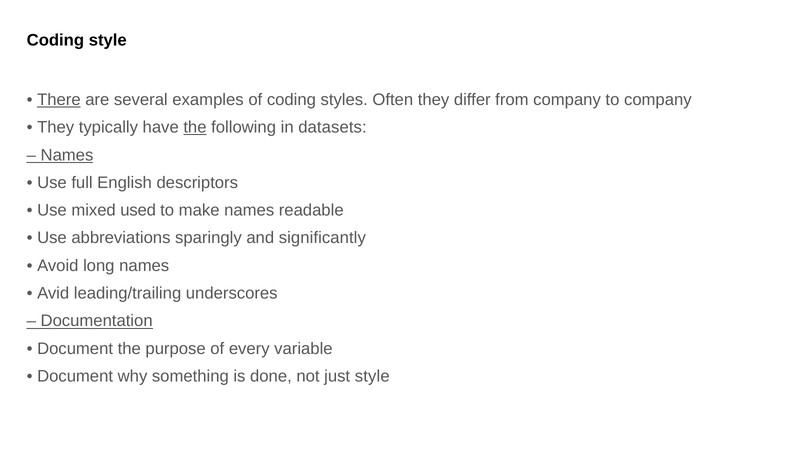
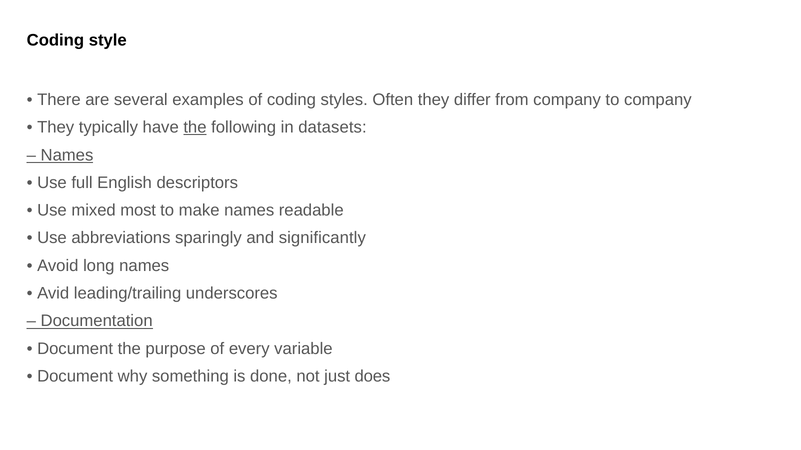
There underline: present -> none
used: used -> most
just style: style -> does
